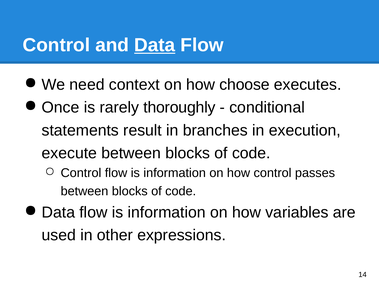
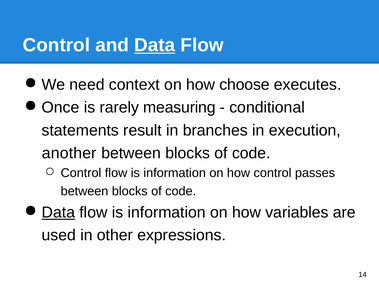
thoroughly: thoroughly -> measuring
execute: execute -> another
Data at (58, 212) underline: none -> present
